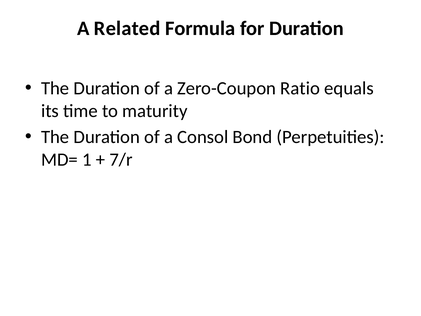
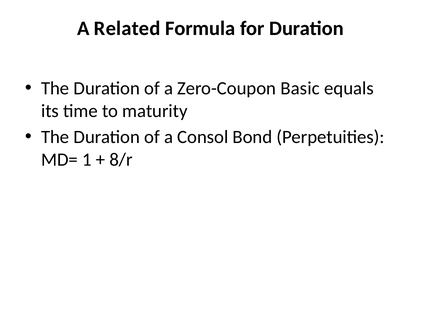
Ratio: Ratio -> Basic
7/r: 7/r -> 8/r
